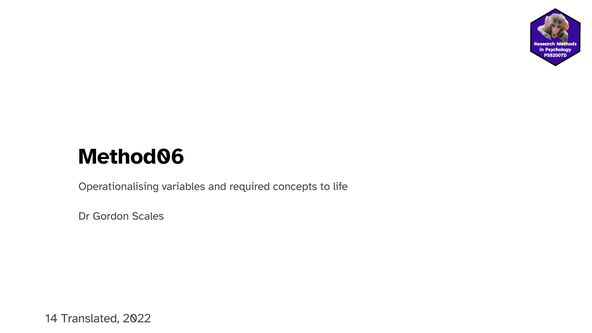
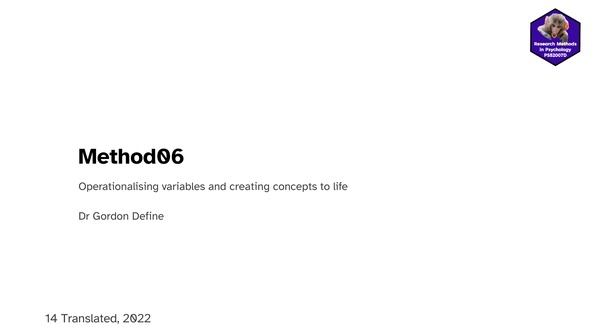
required: required -> creating
Scales: Scales -> Define
